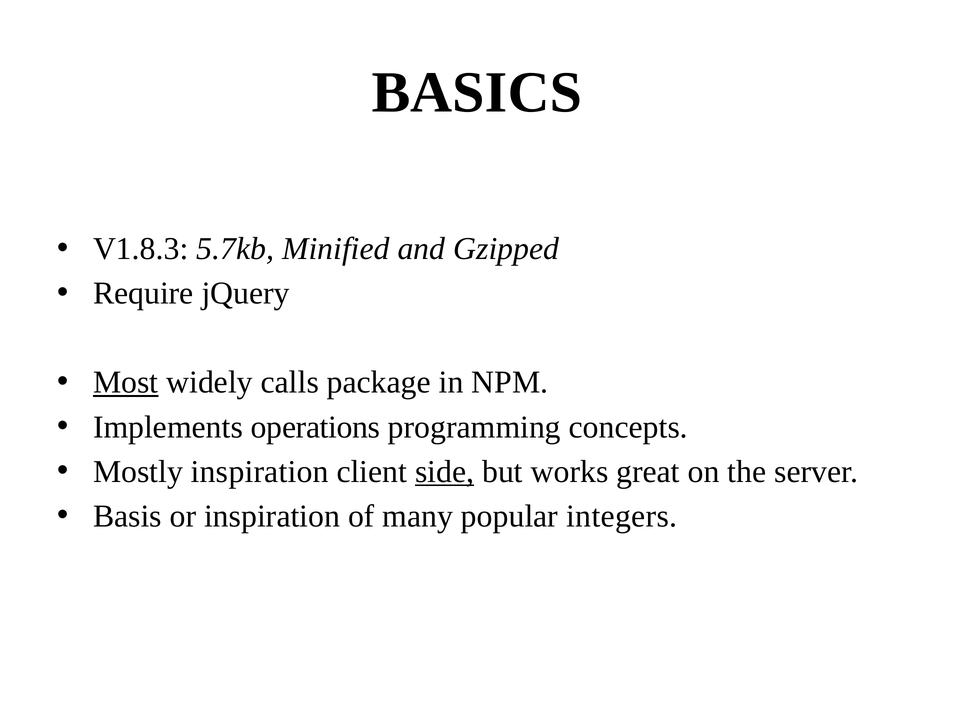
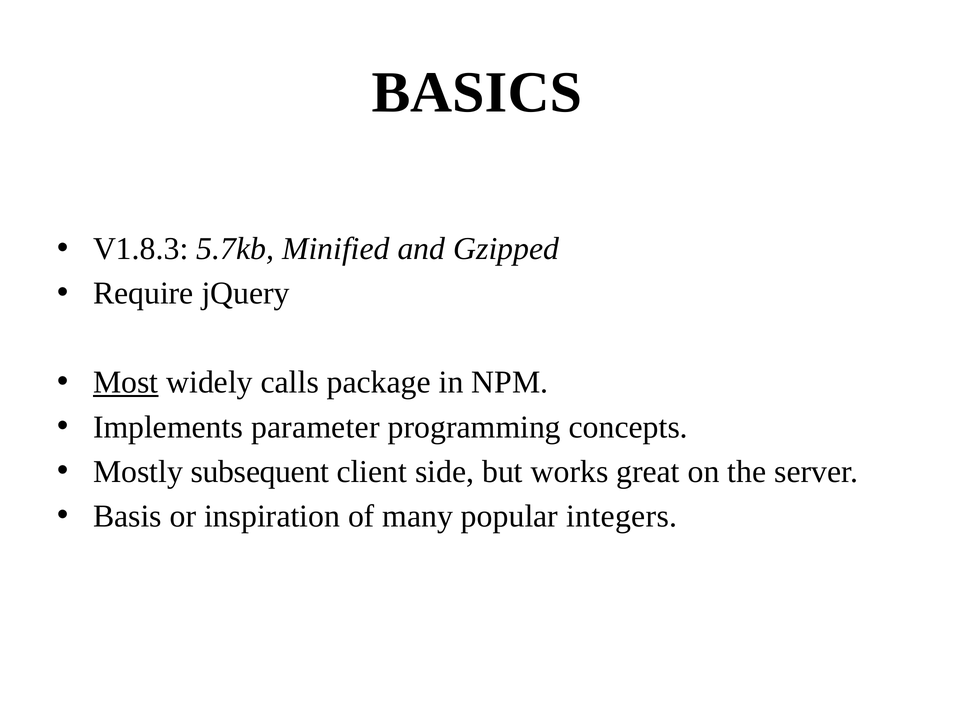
operations: operations -> parameter
Mostly inspiration: inspiration -> subsequent
side underline: present -> none
